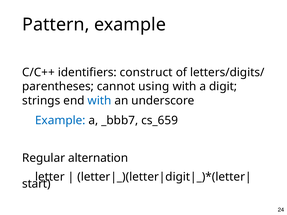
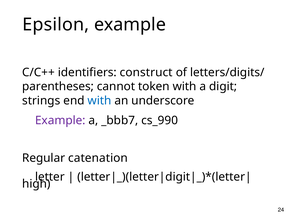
Pattern: Pattern -> Epsilon
using: using -> token
Example at (60, 120) colour: blue -> purple
cs_659: cs_659 -> cs_990
alternation: alternation -> catenation
start: start -> high
